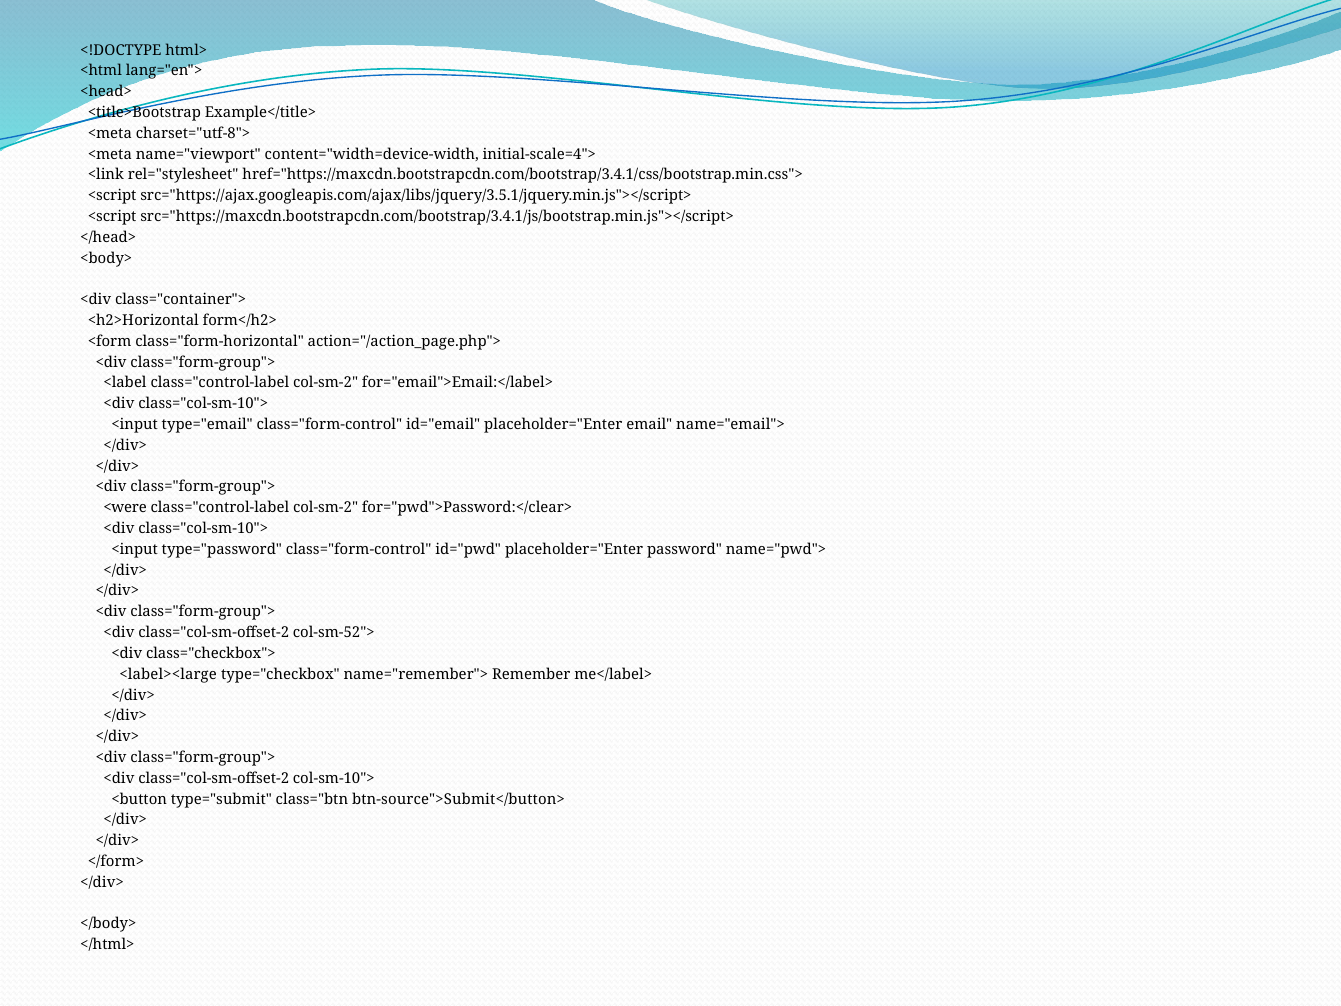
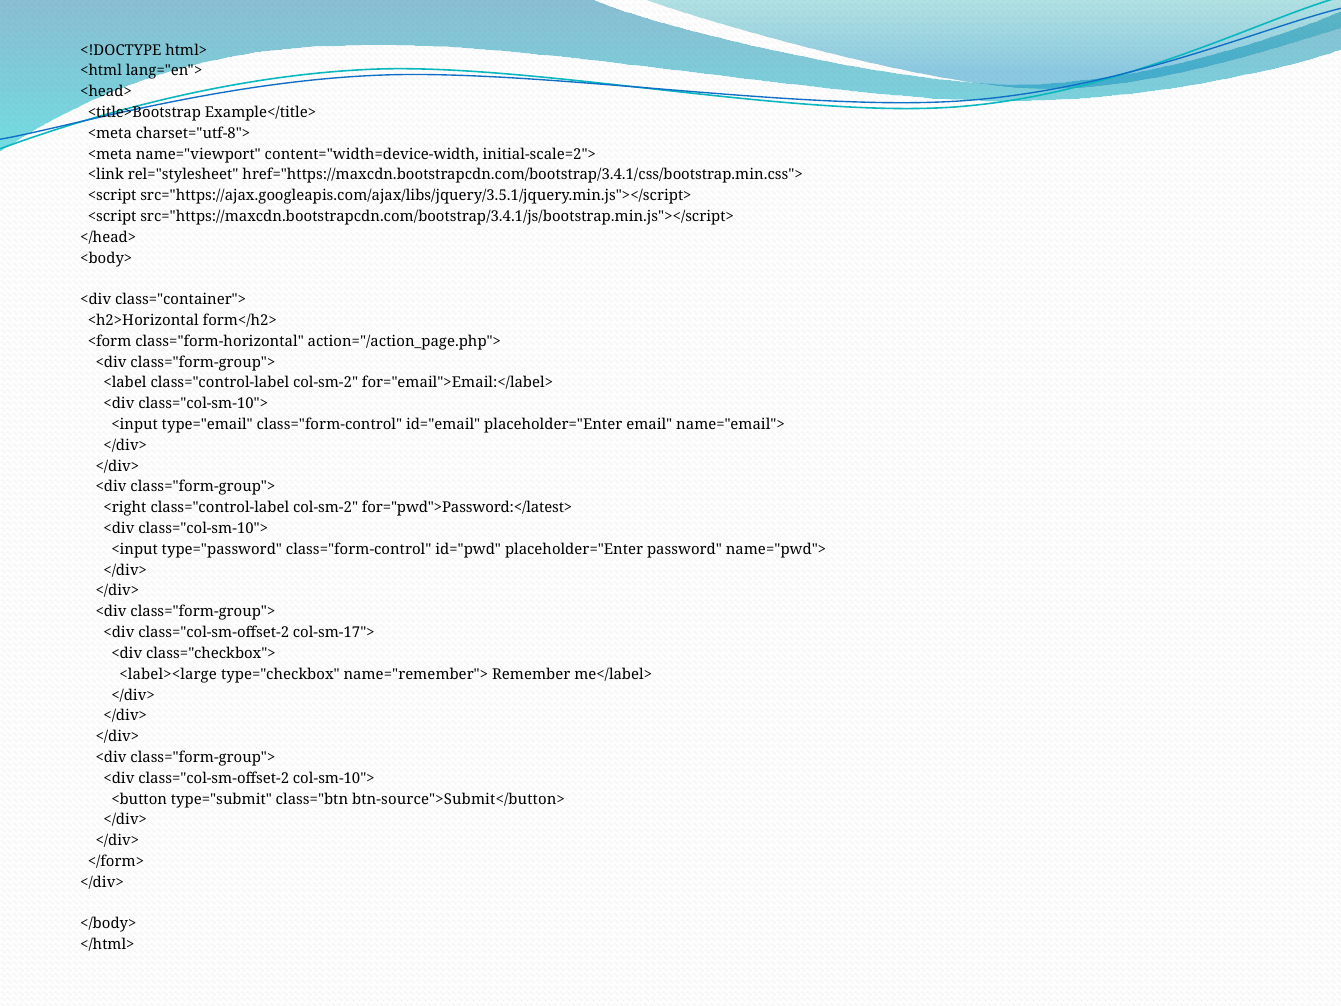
initial-scale=4">: initial-scale=4"> -> initial-scale=2">
<were: <were -> <right
for="pwd">Password:</clear>: for="pwd">Password:</clear> -> for="pwd">Password:</latest>
col-sm-52">: col-sm-52"> -> col-sm-17">
